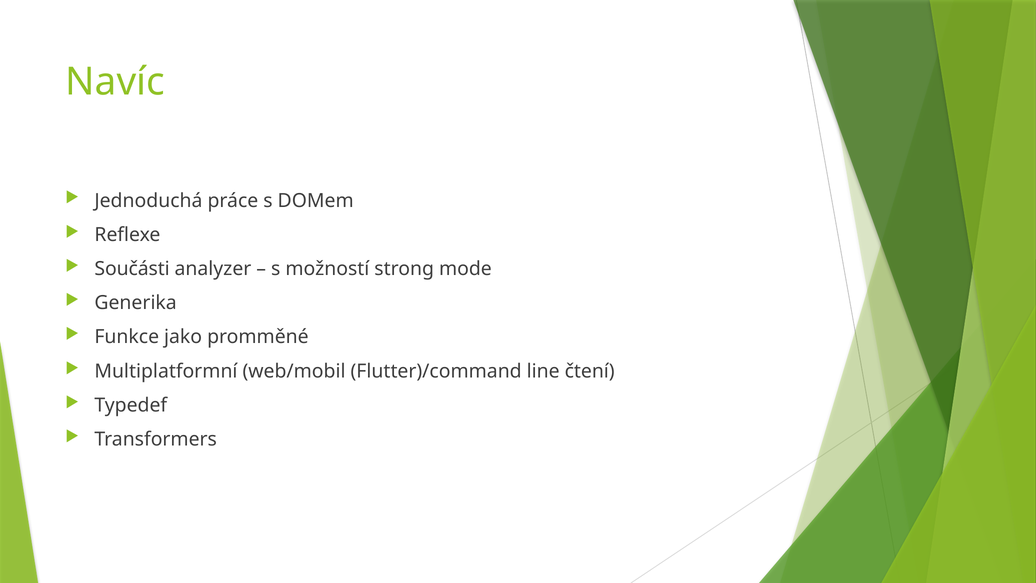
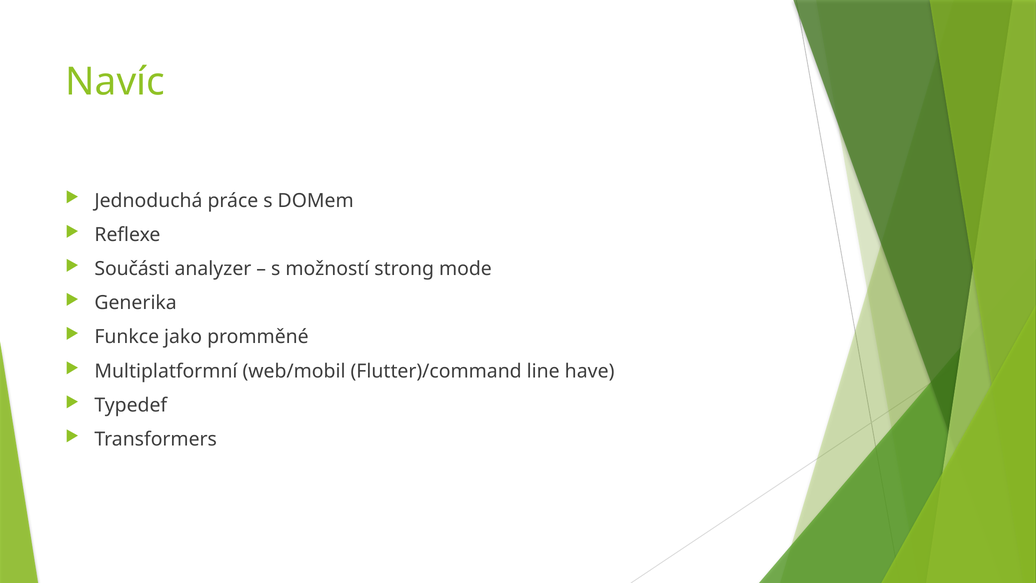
čtení: čtení -> have
